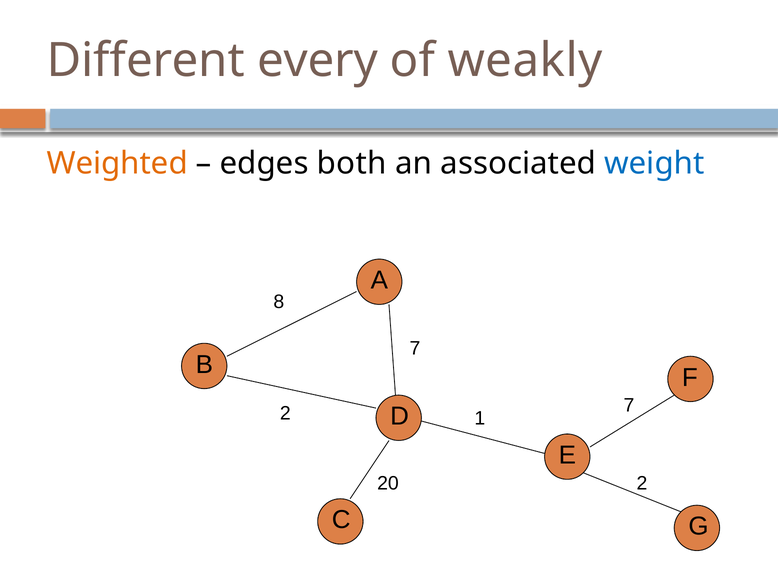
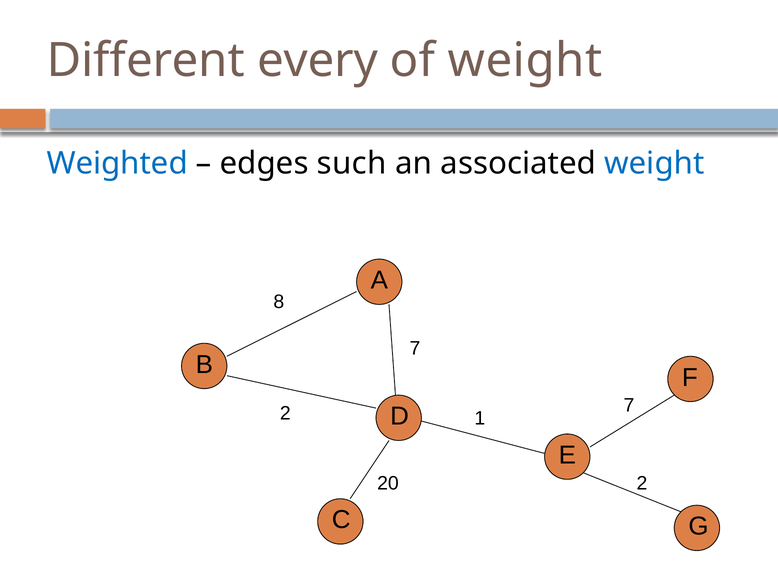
of weakly: weakly -> weight
Weighted colour: orange -> blue
both: both -> such
